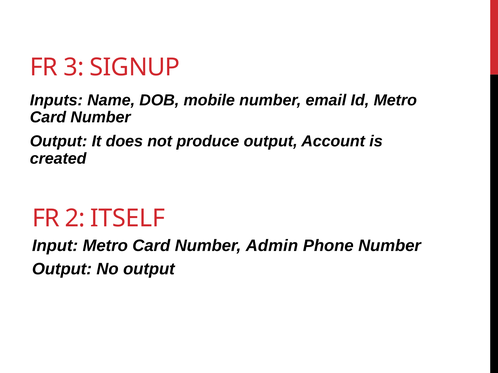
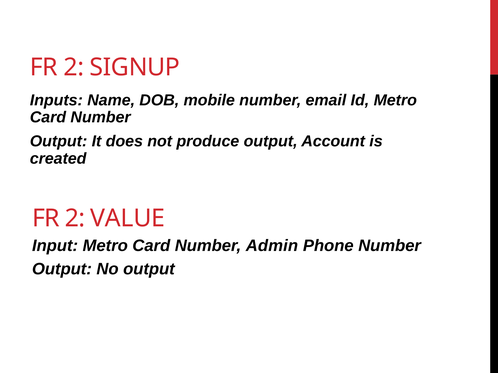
3 at (74, 67): 3 -> 2
ITSELF: ITSELF -> VALUE
